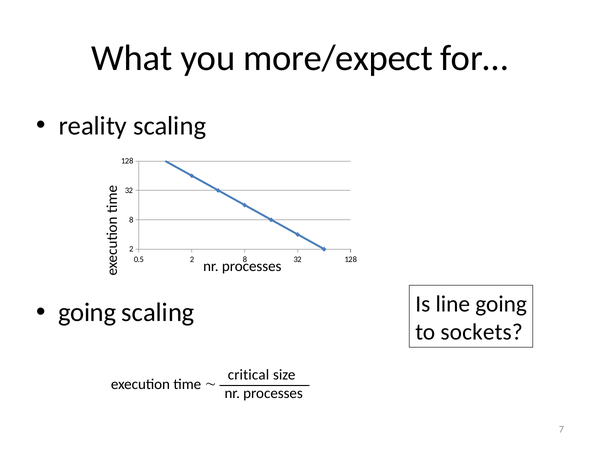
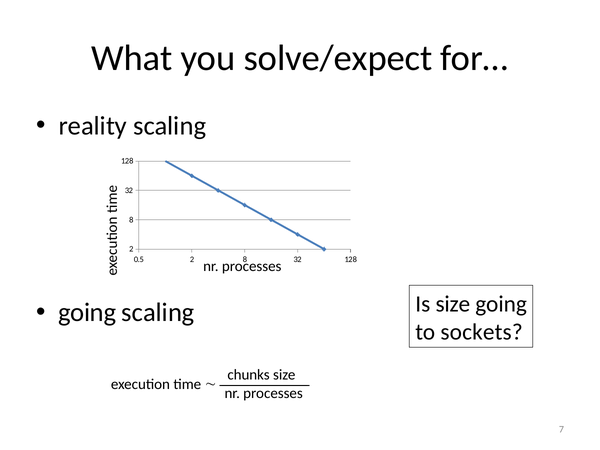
more/expect: more/expect -> solve/expect
Is line: line -> size
critical: critical -> chunks
